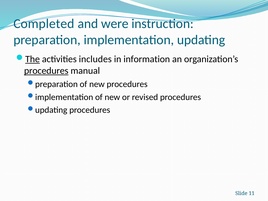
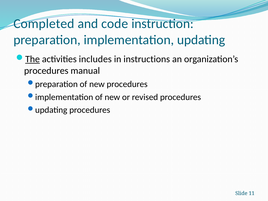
were: were -> code
information: information -> instructions
procedures at (46, 71) underline: present -> none
